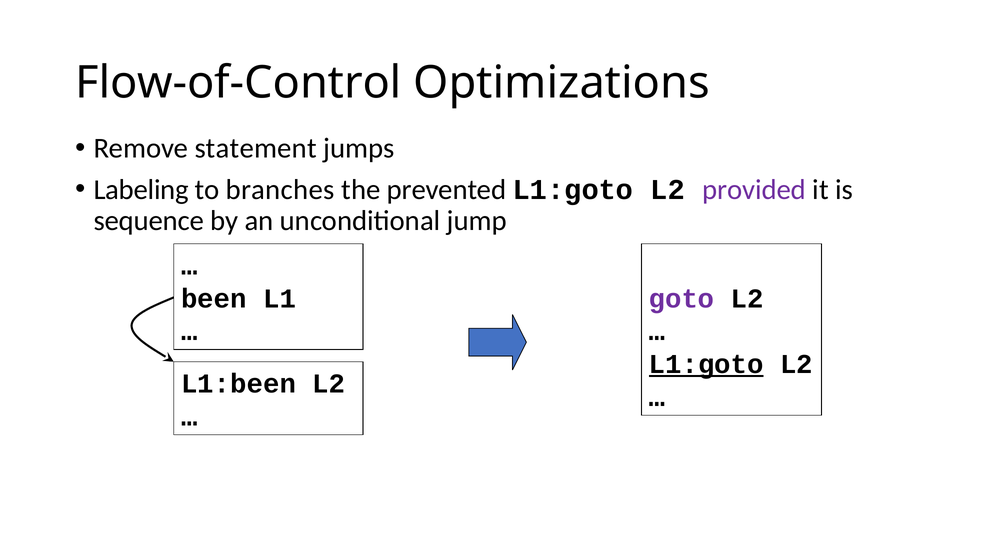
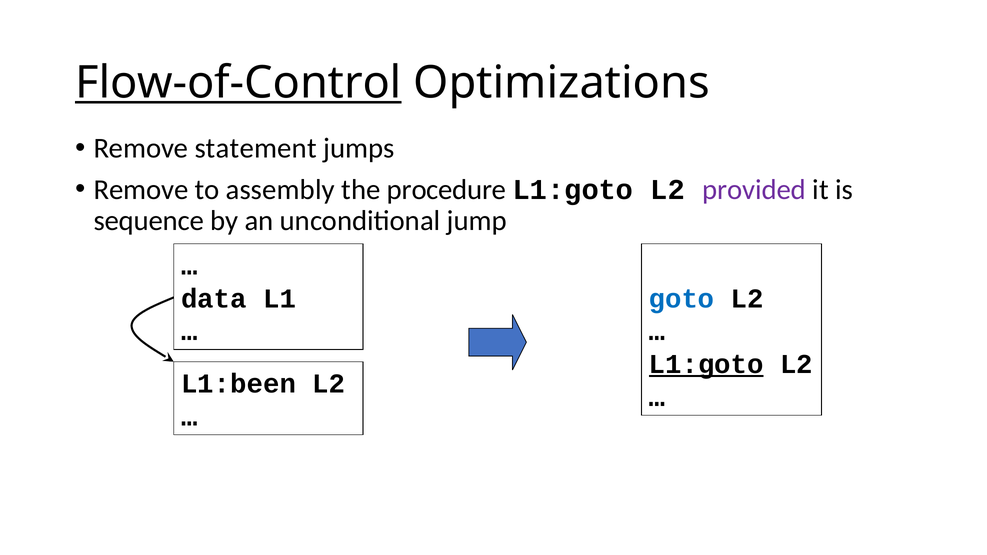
Flow-of-Control underline: none -> present
Labeling at (141, 190): Labeling -> Remove
branches: branches -> assembly
prevented: prevented -> procedure
been: been -> data
goto colour: purple -> blue
